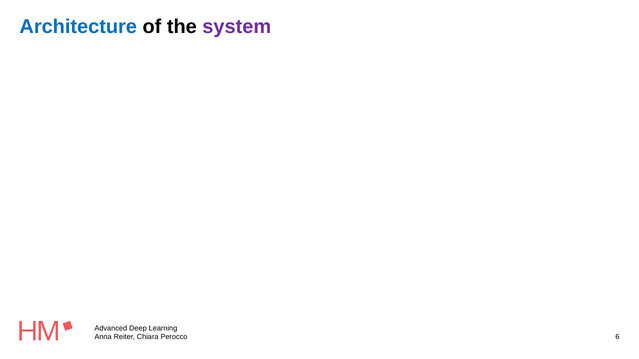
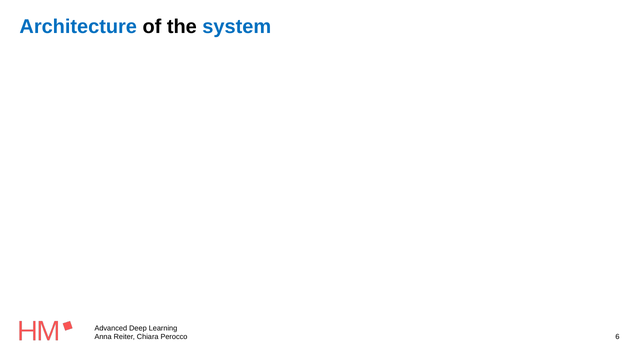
system colour: purple -> blue
